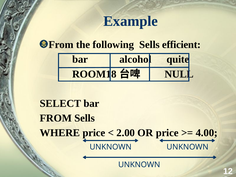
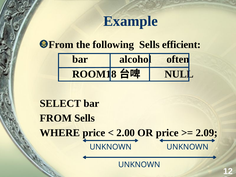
quite: quite -> often
4.00: 4.00 -> 2.09
